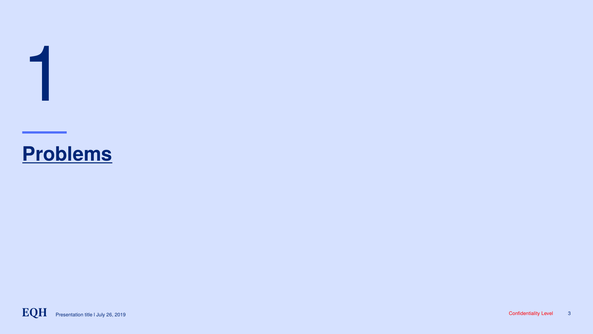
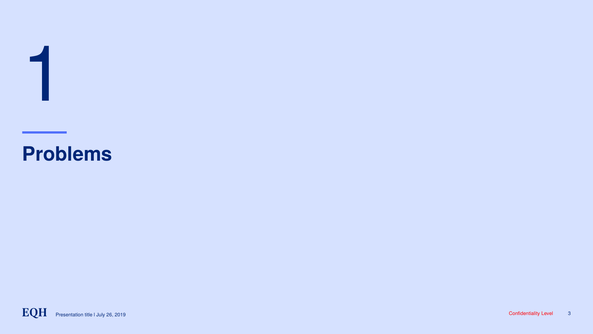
Problems underline: present -> none
